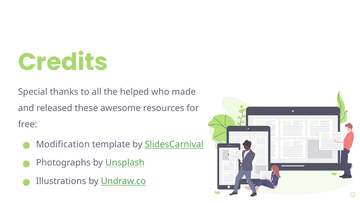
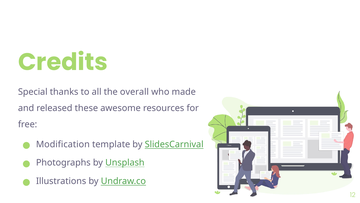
helped: helped -> overall
